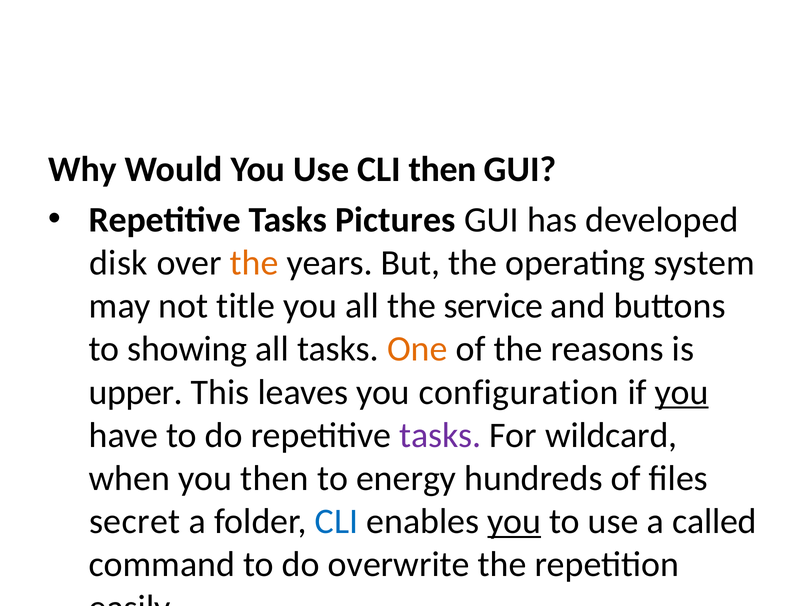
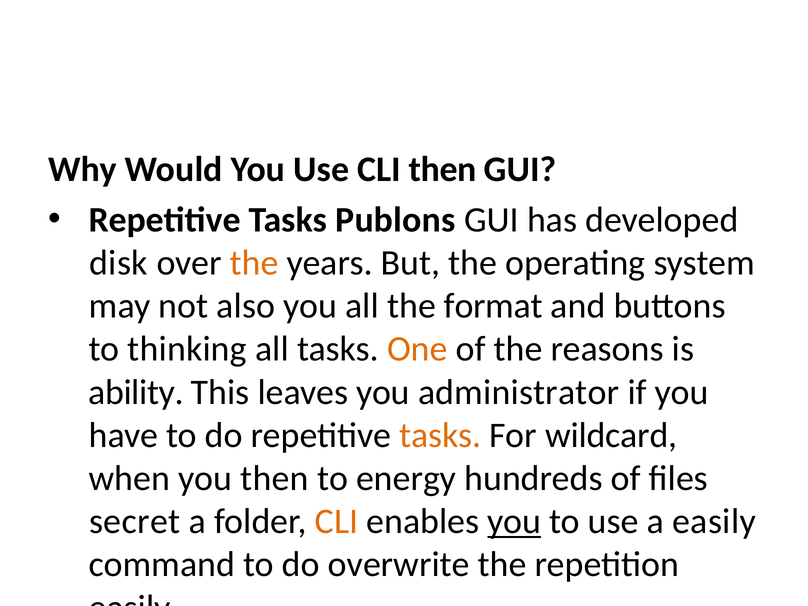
Pictures: Pictures -> Publons
title: title -> also
service: service -> format
showing: showing -> thinking
upper: upper -> ability
configuration: configuration -> administrator
you at (682, 392) underline: present -> none
tasks at (440, 435) colour: purple -> orange
CLI at (336, 522) colour: blue -> orange
a called: called -> easily
